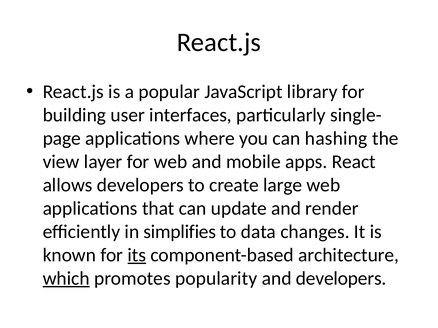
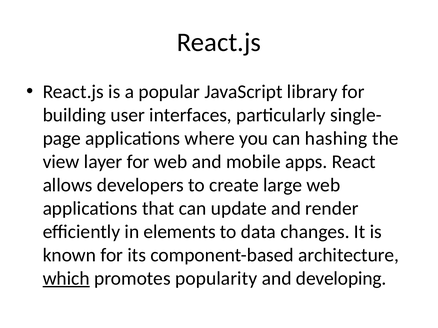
simplifies: simplifies -> elements
its underline: present -> none
and developers: developers -> developing
